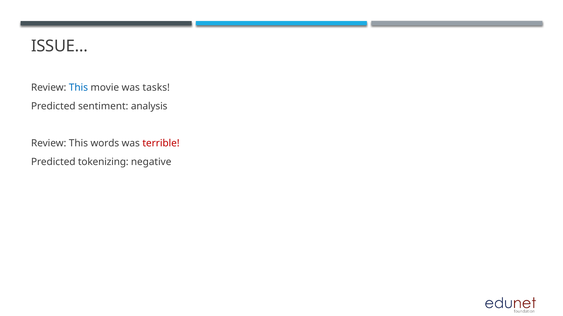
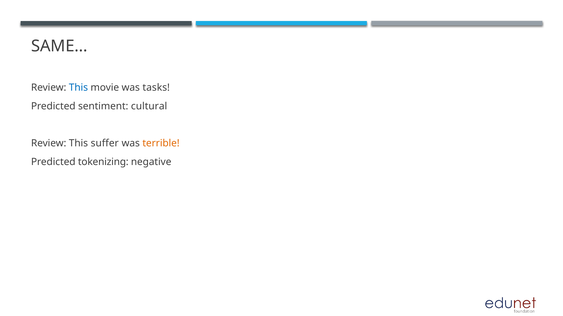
ISSUE: ISSUE -> SAME
analysis: analysis -> cultural
words: words -> suffer
terrible colour: red -> orange
